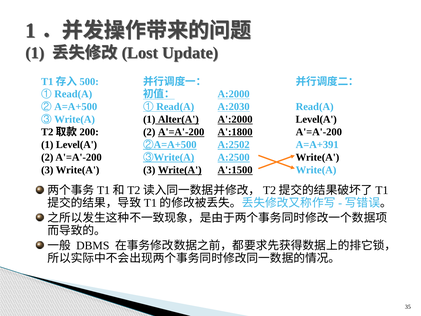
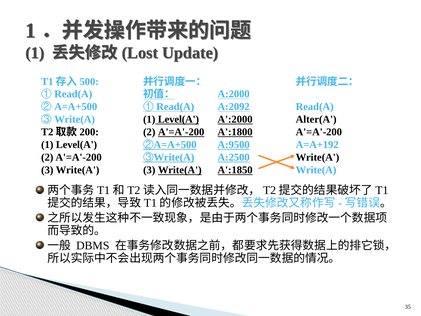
A:2030: A:2030 -> A:2092
Alter(A at (178, 119): Alter(A -> Level(A
Level(A at (316, 119): Level(A -> Alter(A
A:2502: A:2502 -> A:9500
A=A+391: A=A+391 -> A=A+192
A':1500: A':1500 -> A':1850
